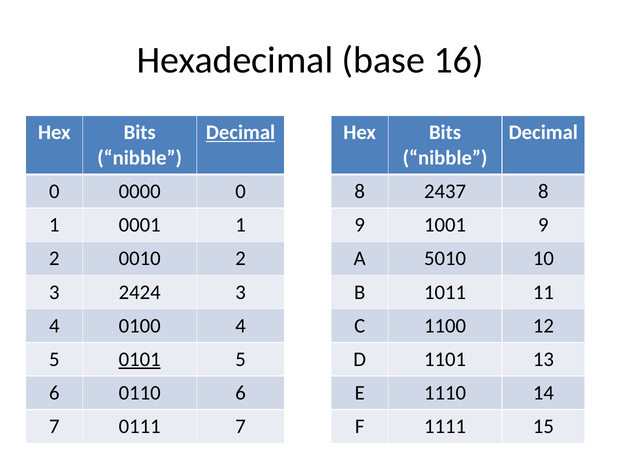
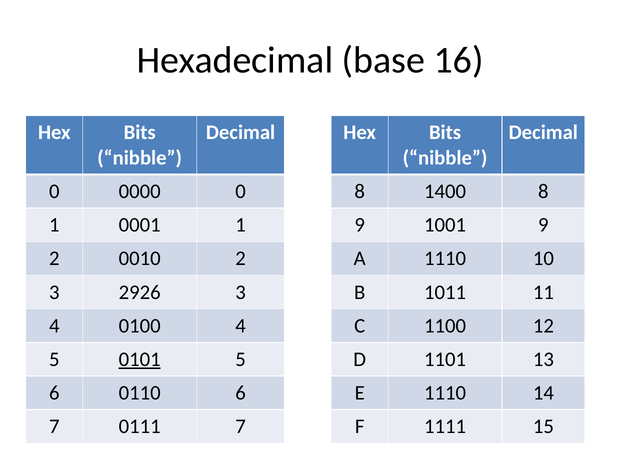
Decimal at (241, 133) underline: present -> none
2437: 2437 -> 1400
A 5010: 5010 -> 1110
2424: 2424 -> 2926
